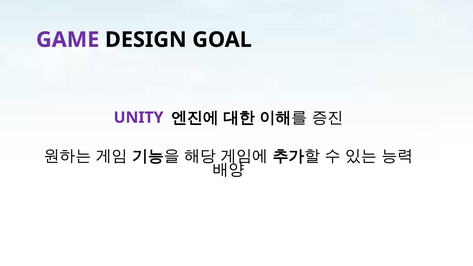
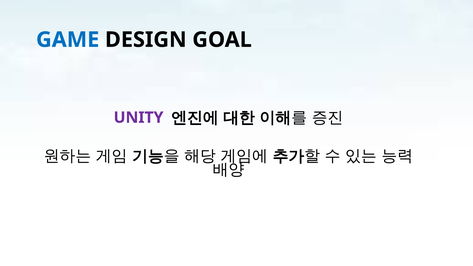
GAME colour: purple -> blue
